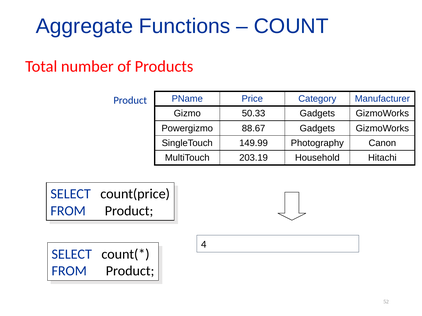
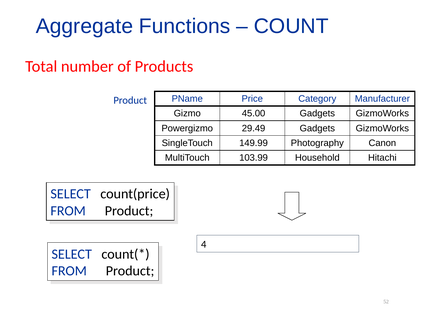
50.33: 50.33 -> 45.00
88.67: 88.67 -> 29.49
203.19: 203.19 -> 103.99
